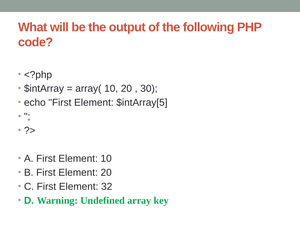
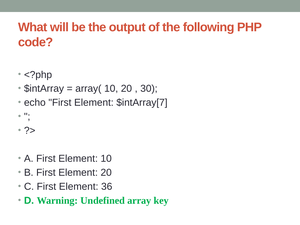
$intArray[5: $intArray[5 -> $intArray[7
32: 32 -> 36
